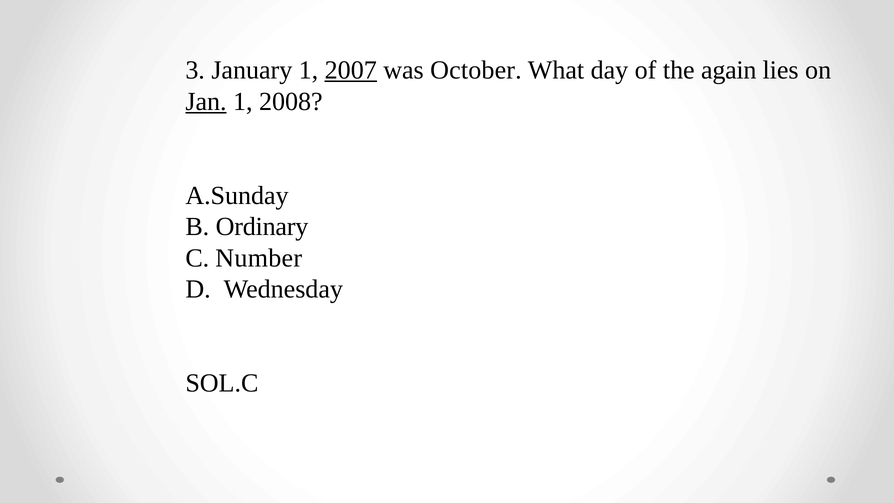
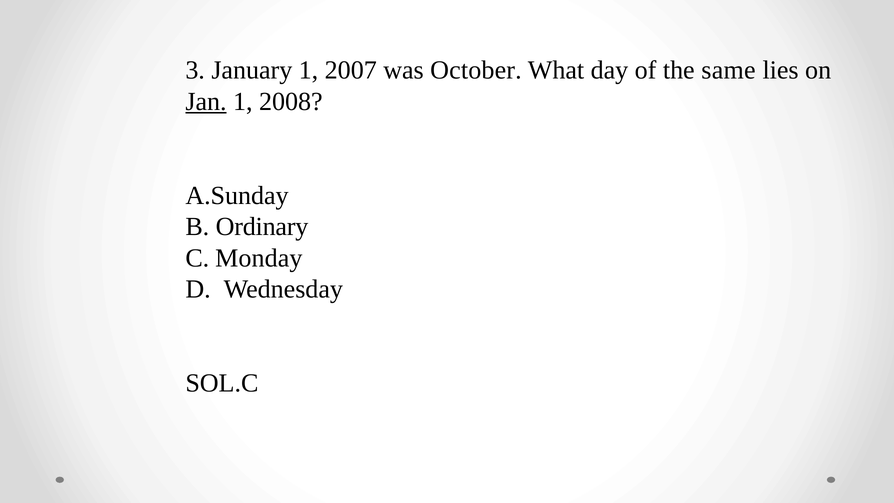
2007 underline: present -> none
again: again -> same
Number: Number -> Monday
